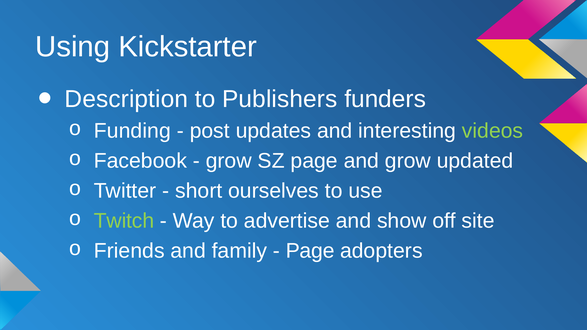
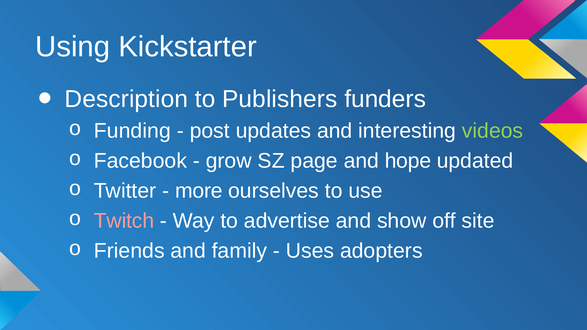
and grow: grow -> hope
short: short -> more
Twitch colour: light green -> pink
Page at (310, 251): Page -> Uses
